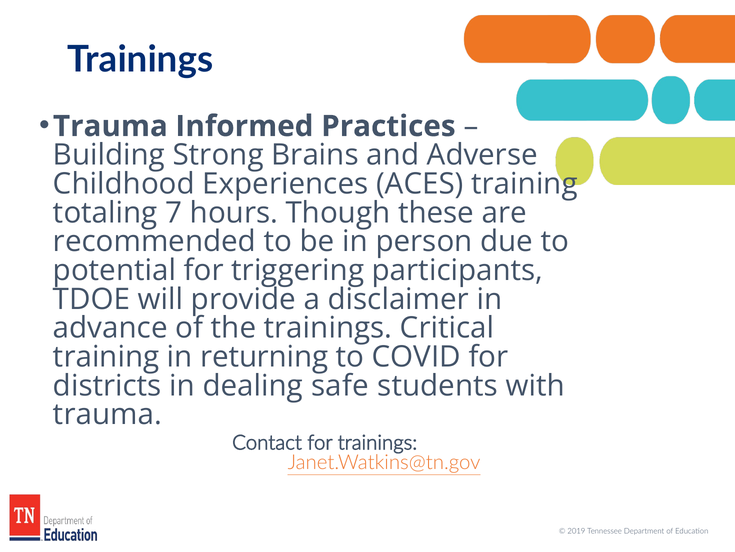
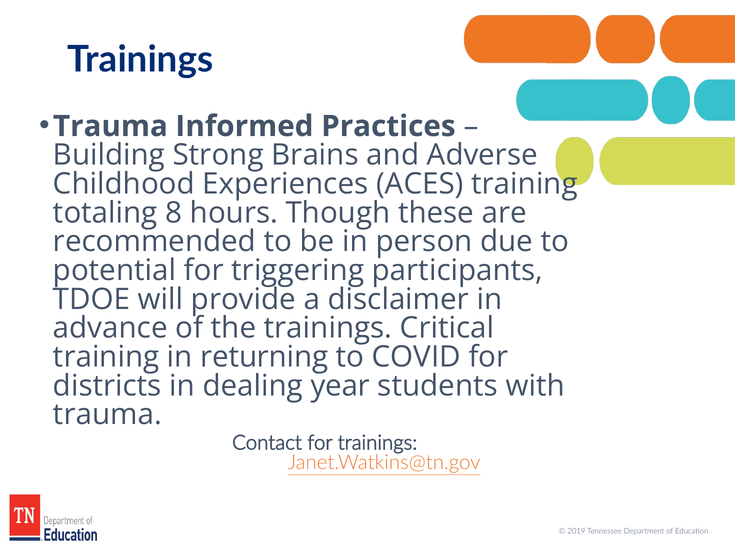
7: 7 -> 8
safe: safe -> year
